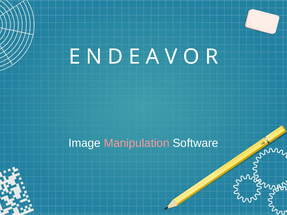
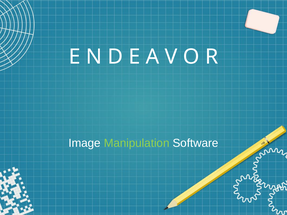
Manipulation colour: pink -> light green
